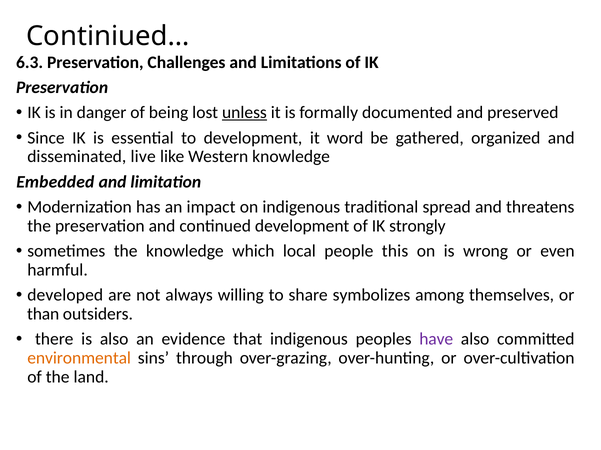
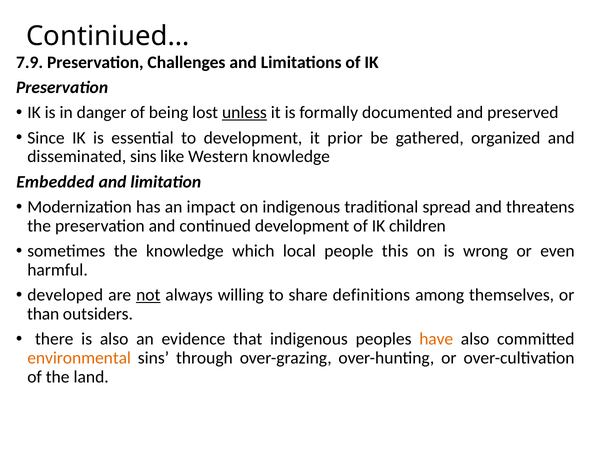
6.3: 6.3 -> 7.9
word: word -> prior
disseminated live: live -> sins
strongly: strongly -> children
not underline: none -> present
symbolizes: symbolizes -> definitions
have colour: purple -> orange
